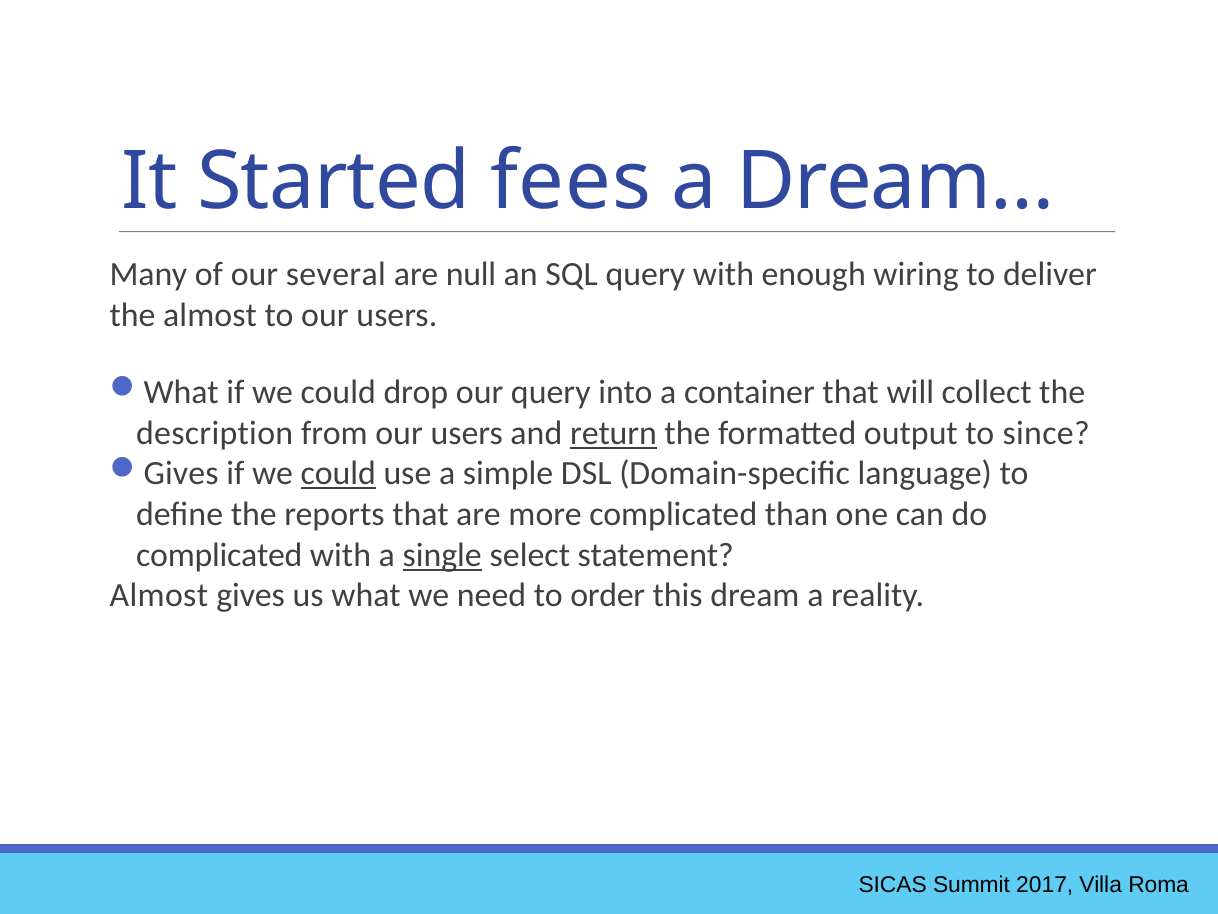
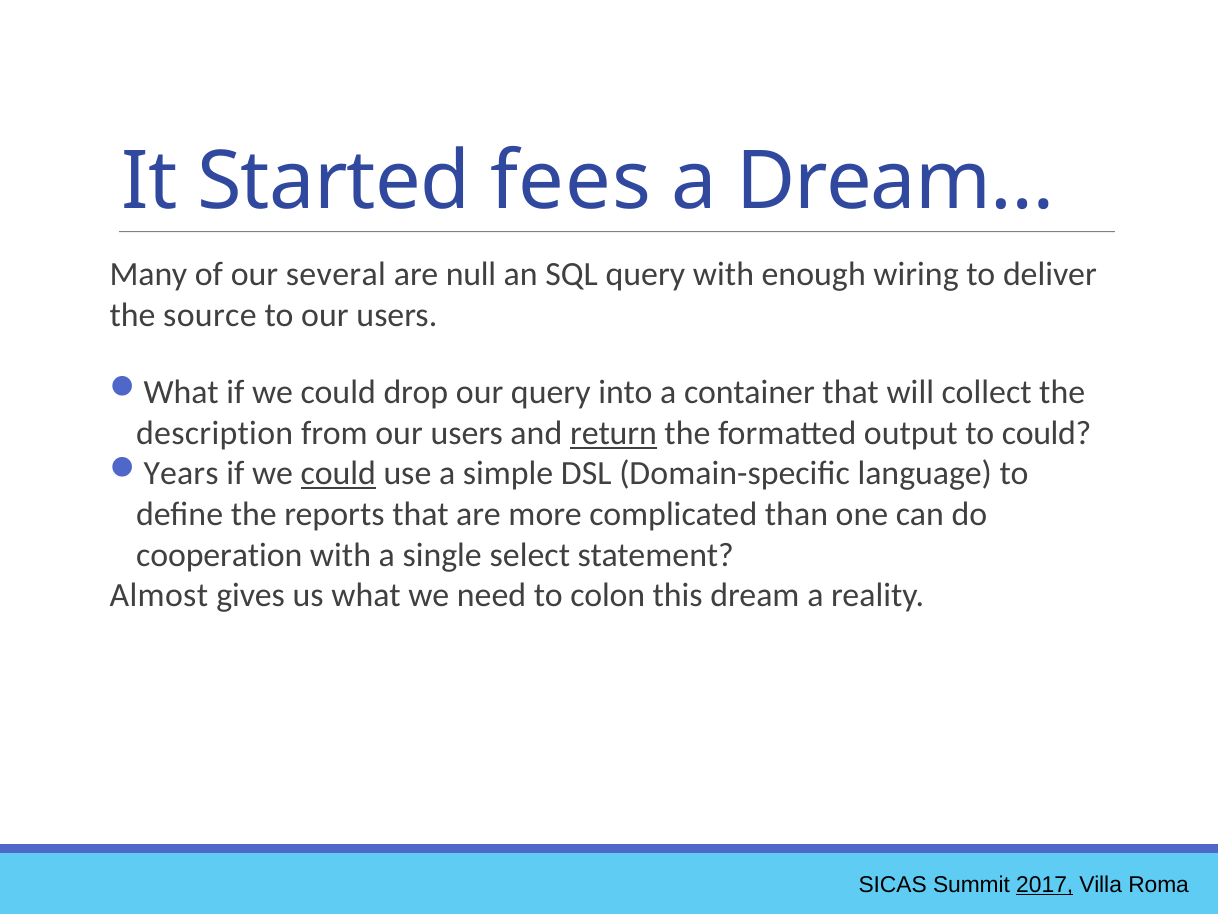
the almost: almost -> source
to since: since -> could
Gives at (181, 473): Gives -> Years
complicated at (219, 555): complicated -> cooperation
single underline: present -> none
order: order -> colon
2017 underline: none -> present
